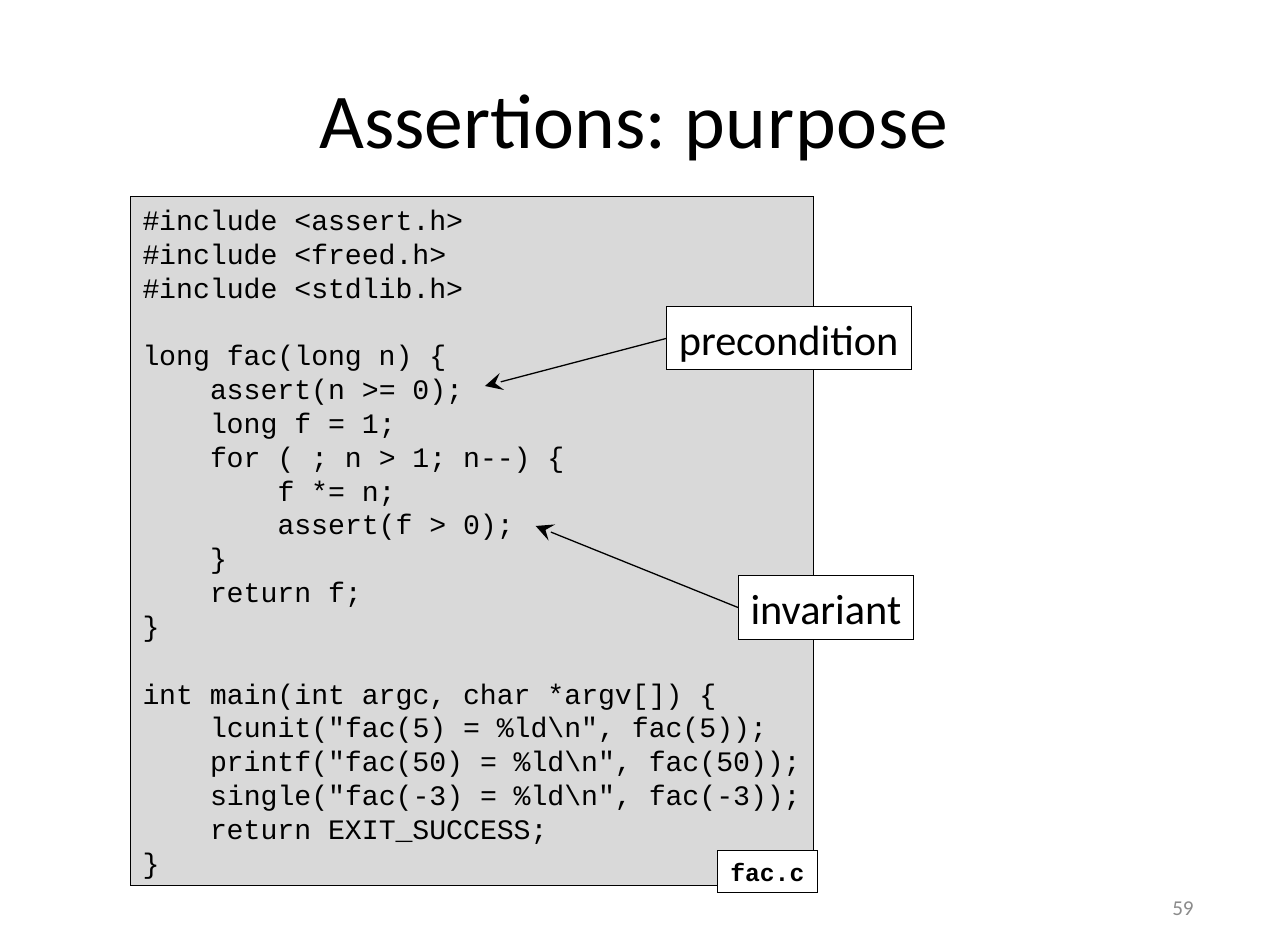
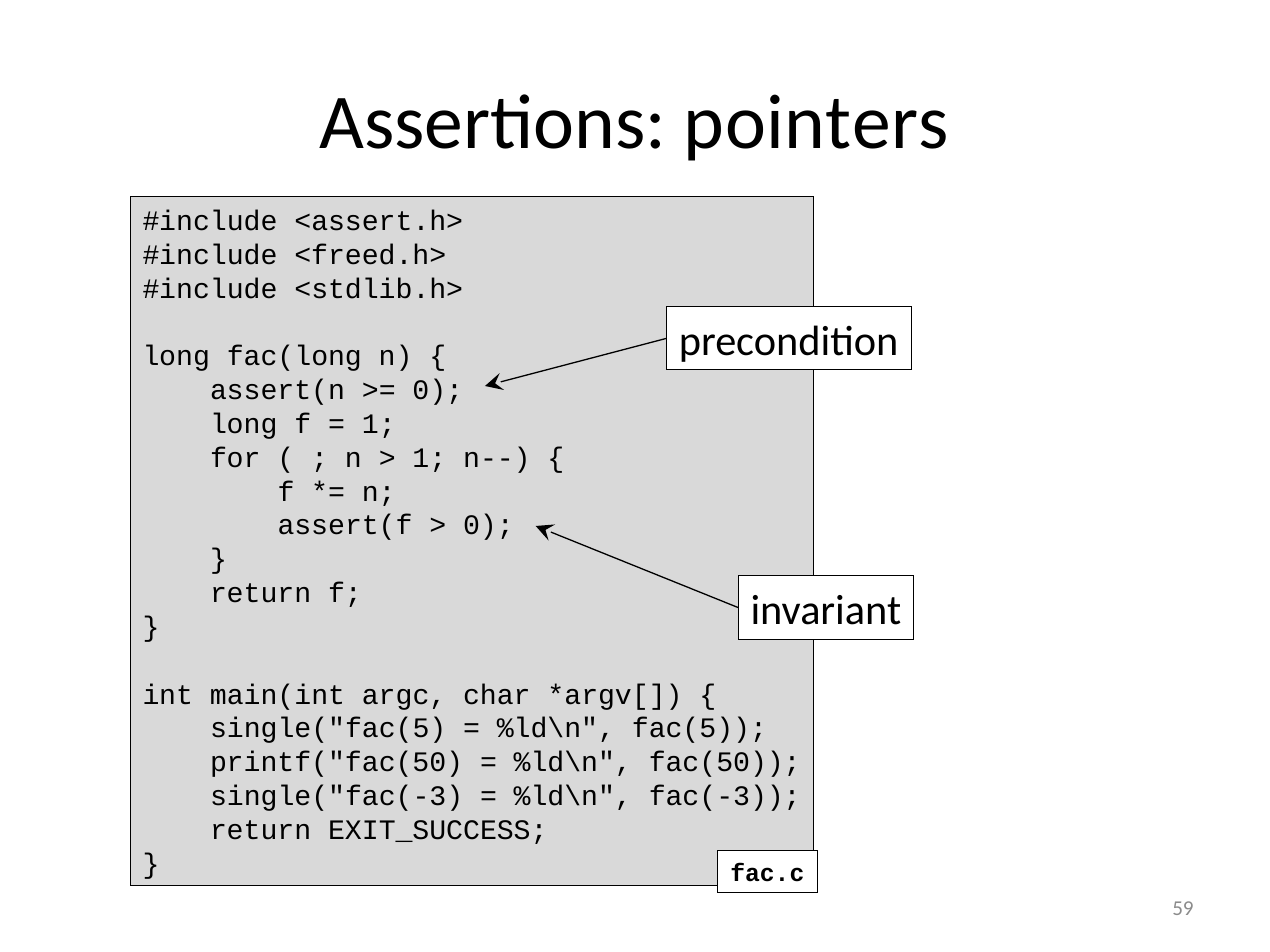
purpose: purpose -> pointers
lcunit("fac(5: lcunit("fac(5 -> single("fac(5
